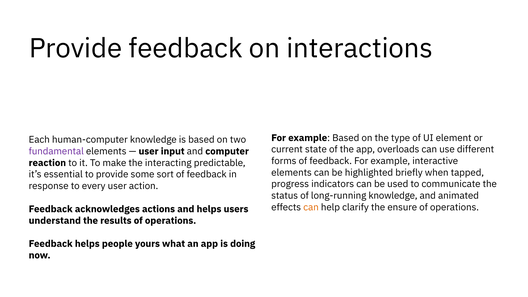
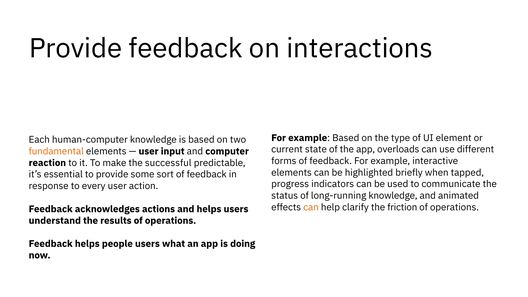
fundamental colour: purple -> orange
interacting: interacting -> successful
ensure: ensure -> friction
people yours: yours -> users
